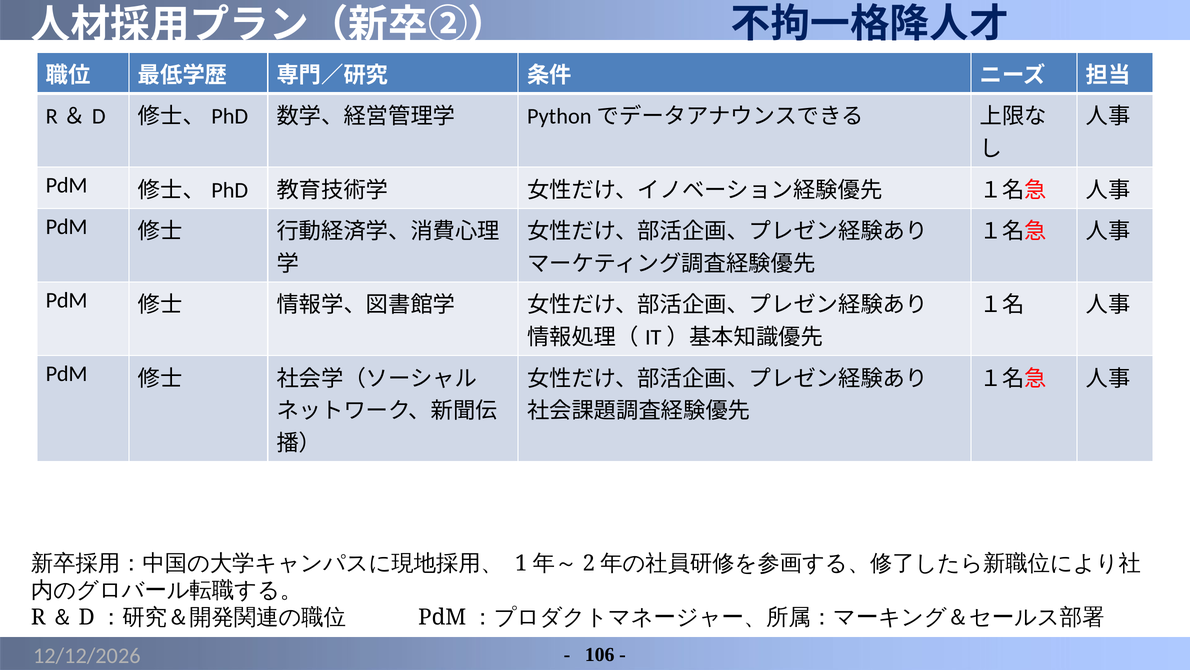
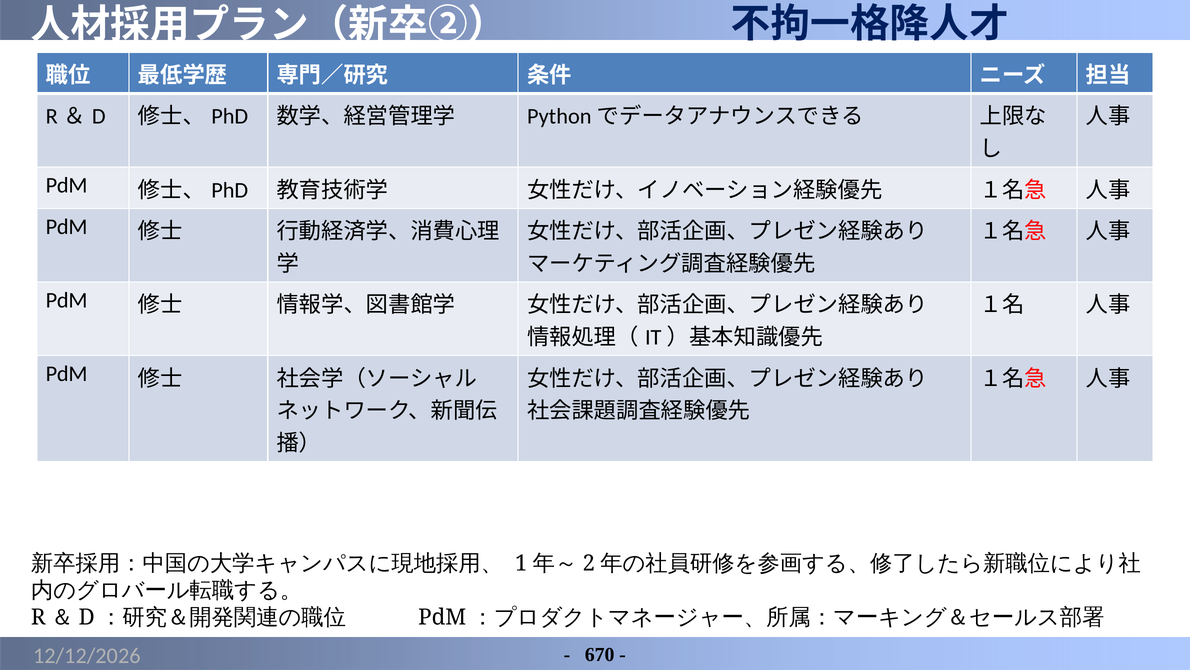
106: 106 -> 670
